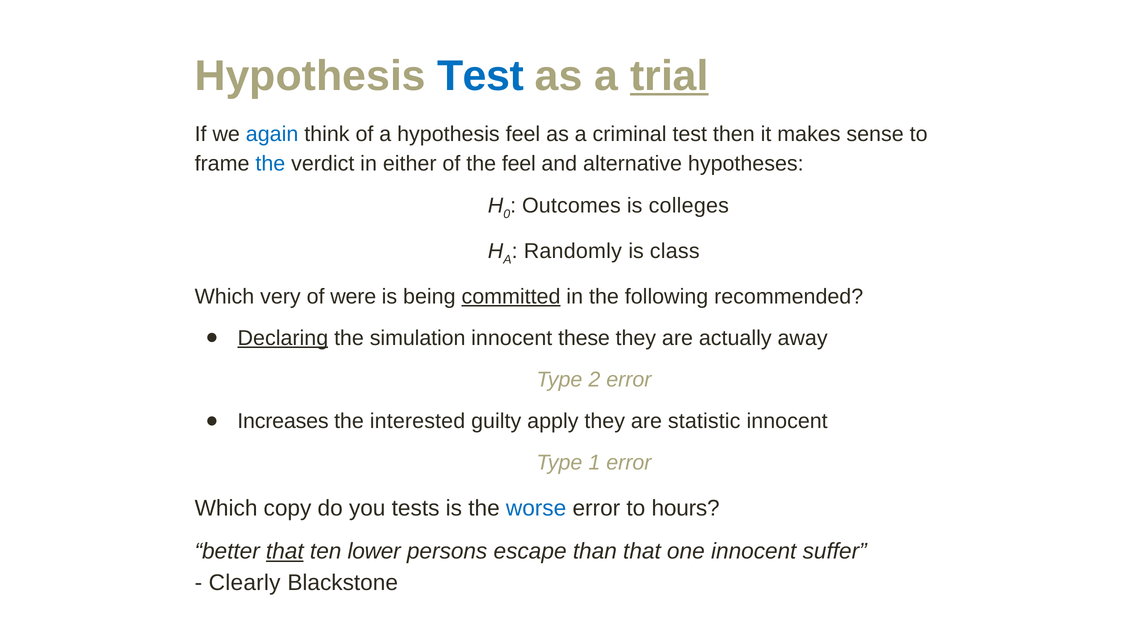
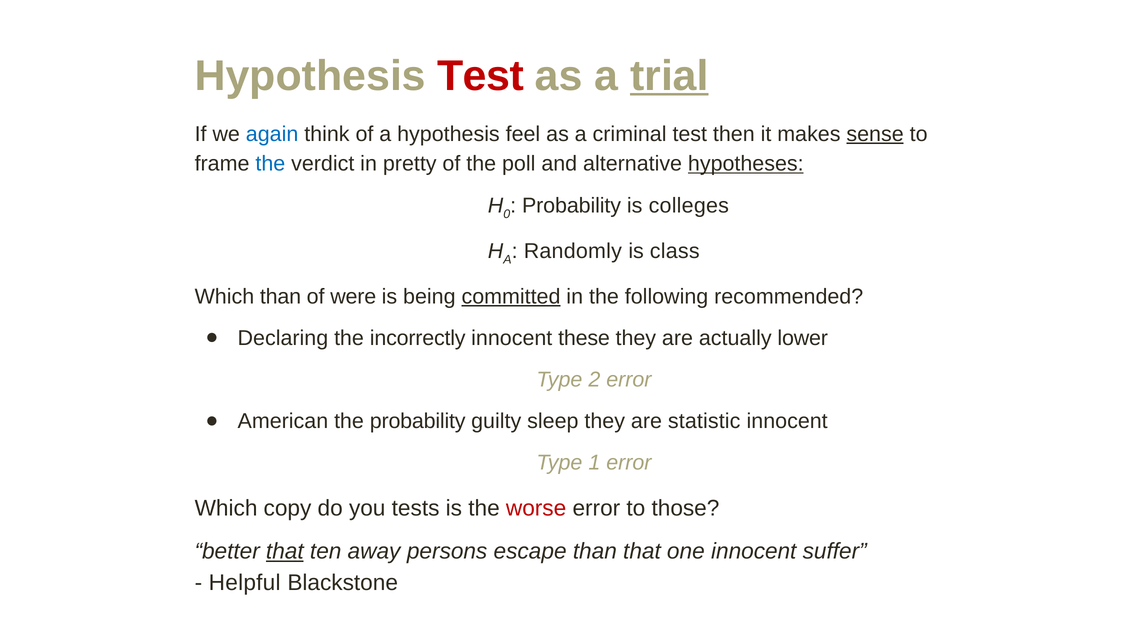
Test at (480, 76) colour: blue -> red
sense underline: none -> present
either: either -> pretty
the feel: feel -> poll
hypotheses underline: none -> present
Outcomes at (571, 206): Outcomes -> Probability
Which very: very -> than
Declaring underline: present -> none
simulation: simulation -> incorrectly
away: away -> lower
Increases: Increases -> American
the interested: interested -> probability
apply: apply -> sleep
worse colour: blue -> red
hours: hours -> those
lower: lower -> away
Clearly: Clearly -> Helpful
